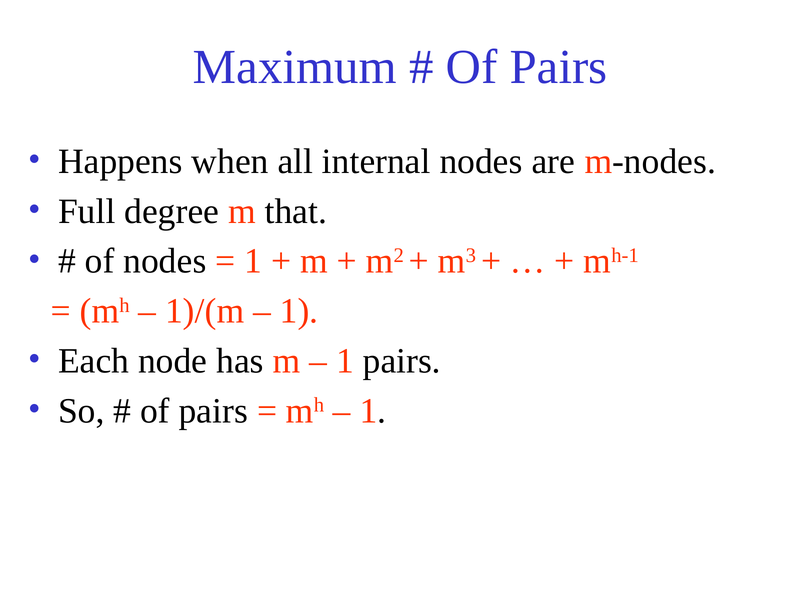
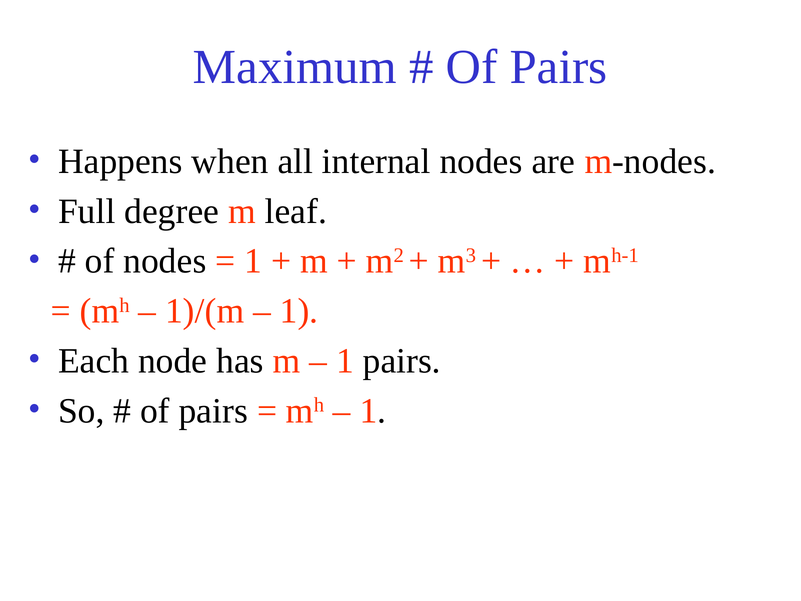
that: that -> leaf
